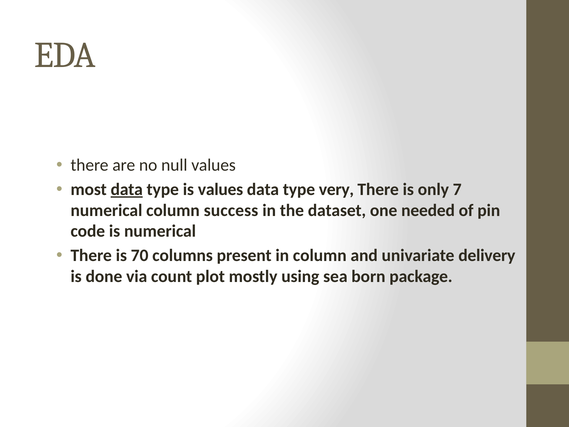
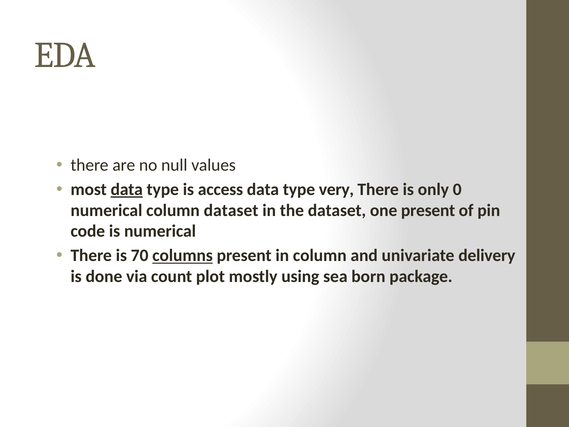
is values: values -> access
7: 7 -> 0
column success: success -> dataset
one needed: needed -> present
columns underline: none -> present
